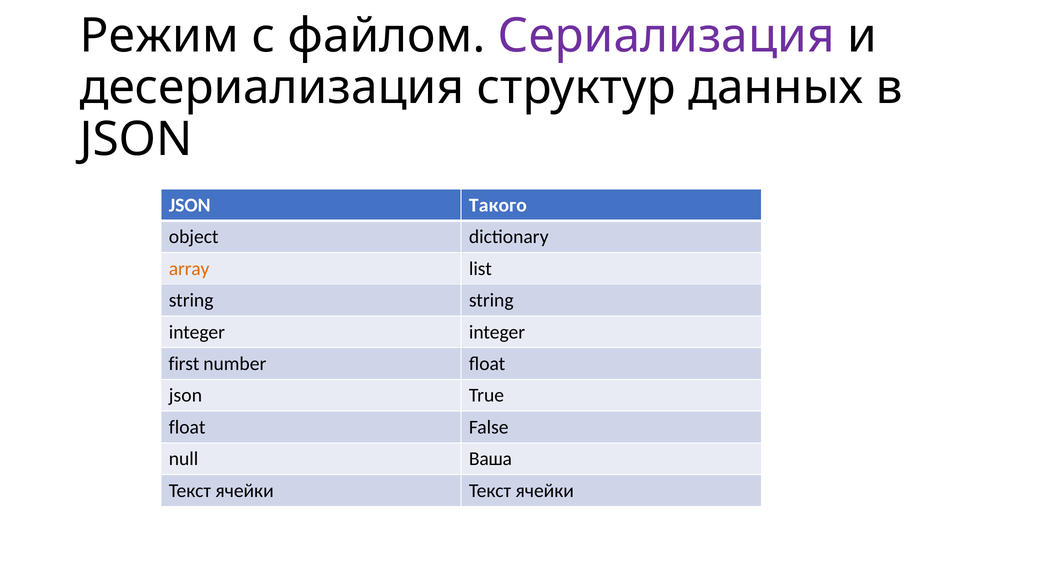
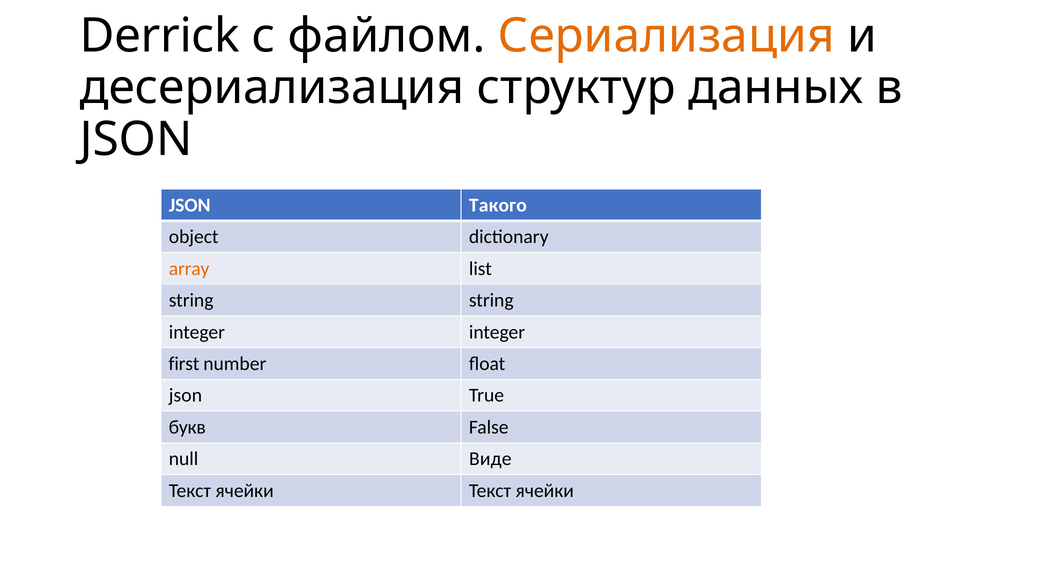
Режим: Режим -> Derrick
Сериализация colour: purple -> orange
float at (187, 427): float -> букв
Ваша: Ваша -> Виде
